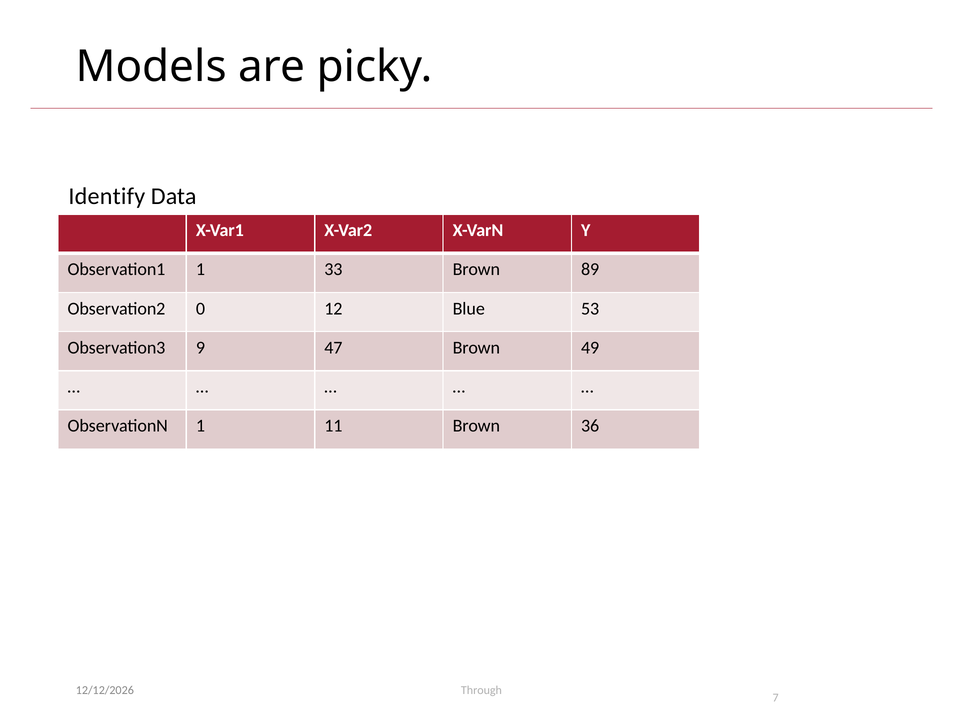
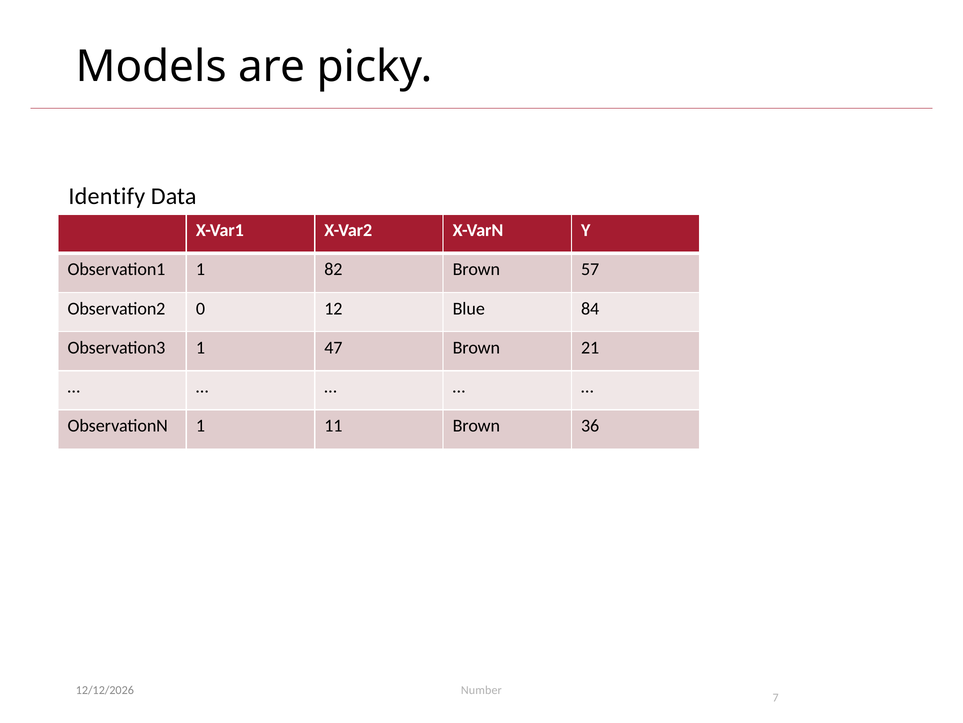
33: 33 -> 82
89: 89 -> 57
53: 53 -> 84
Observation3 9: 9 -> 1
49: 49 -> 21
Through: Through -> Number
